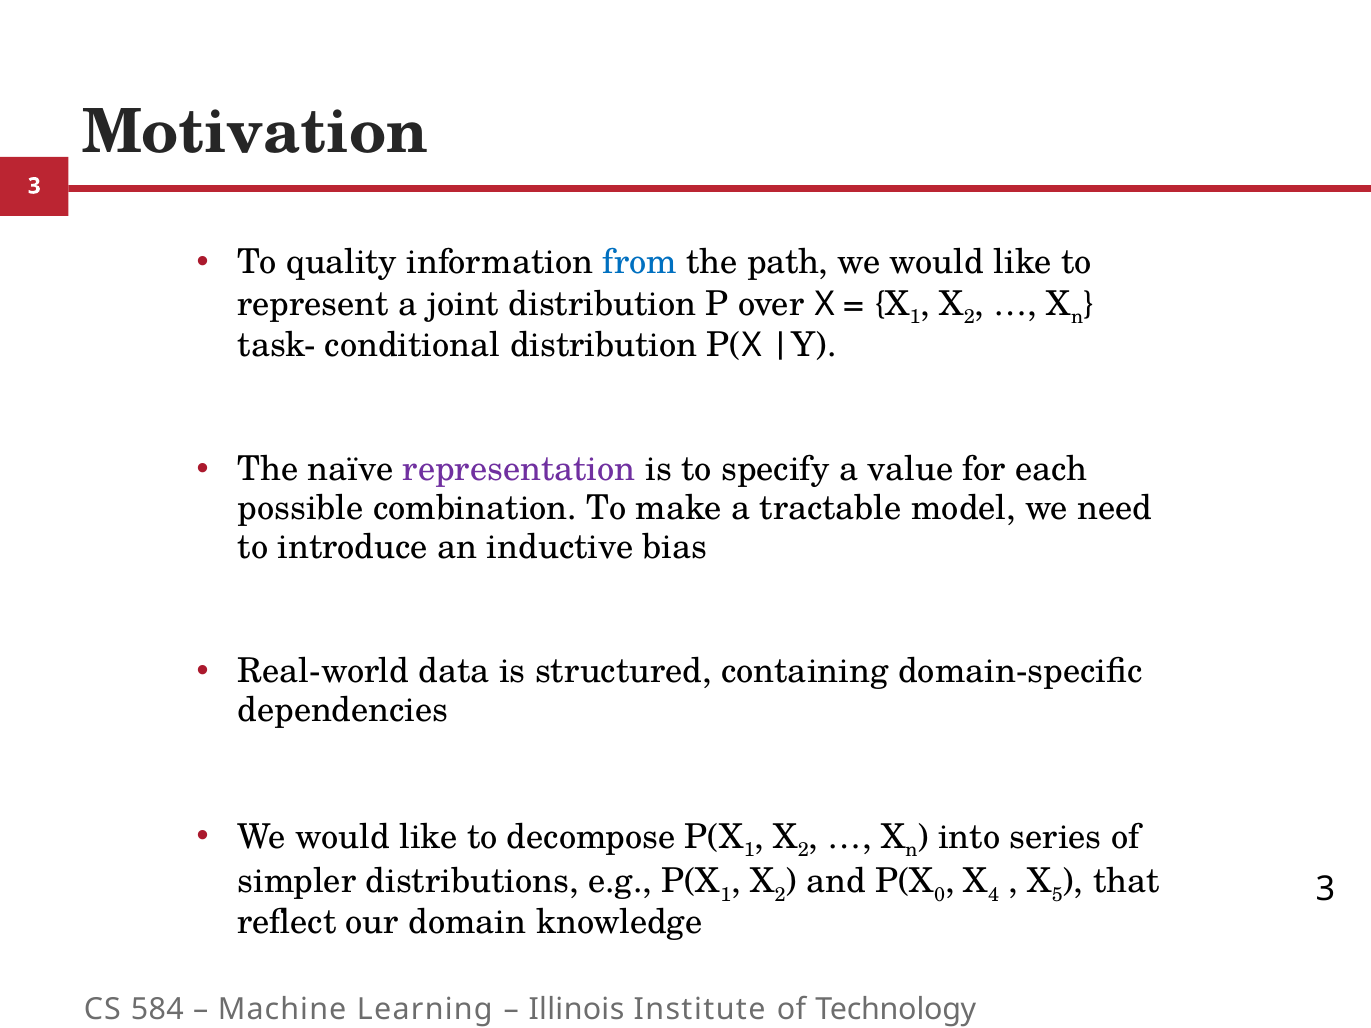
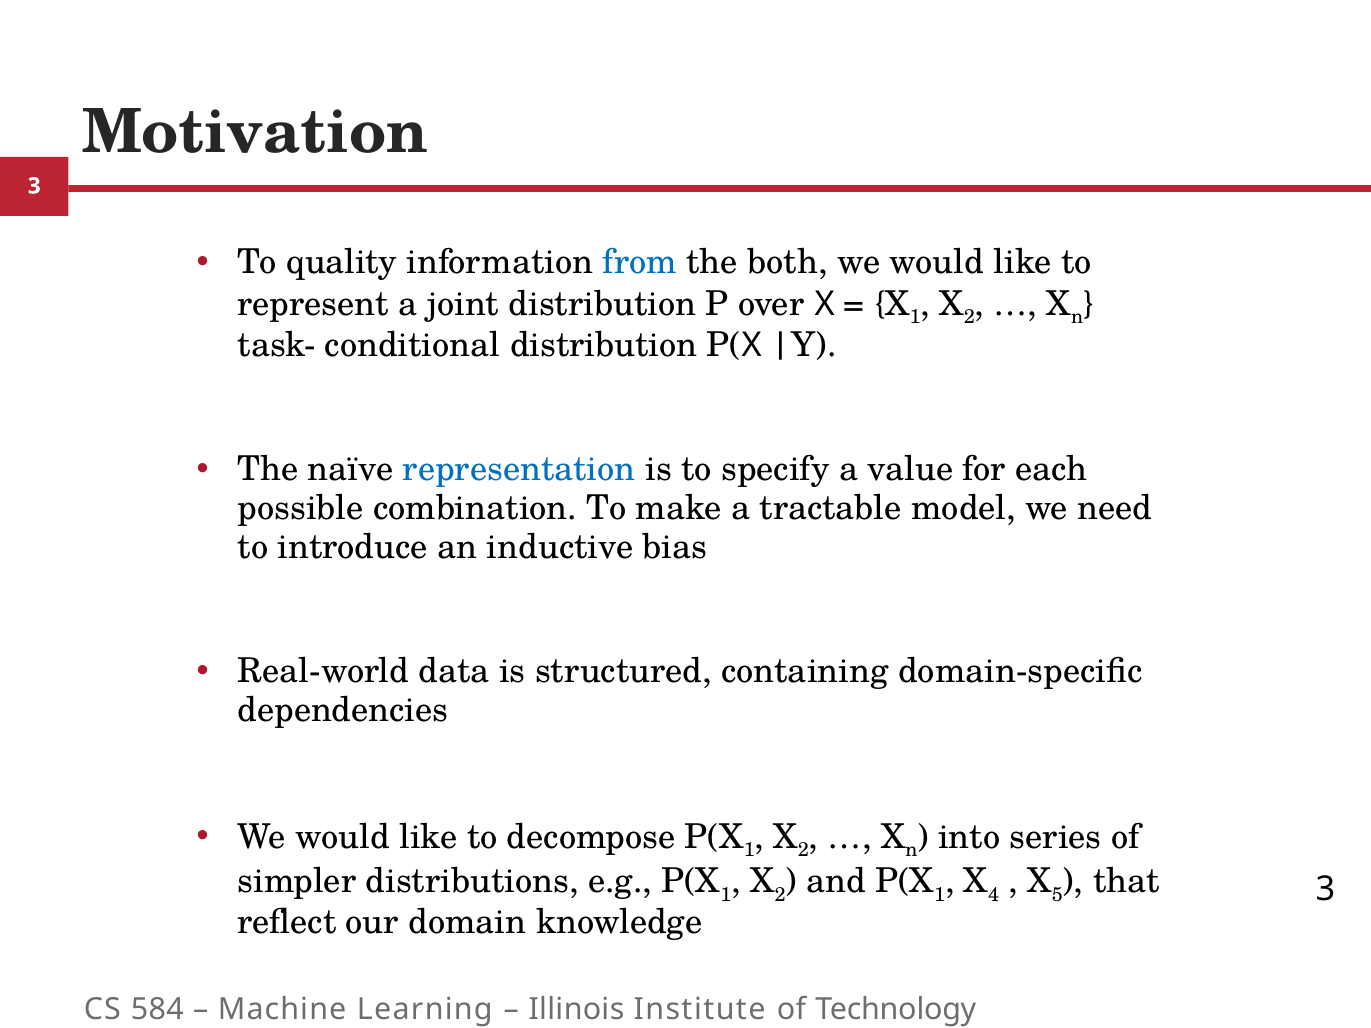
path: path -> both
representation colour: purple -> blue
and P(X 0: 0 -> 1
